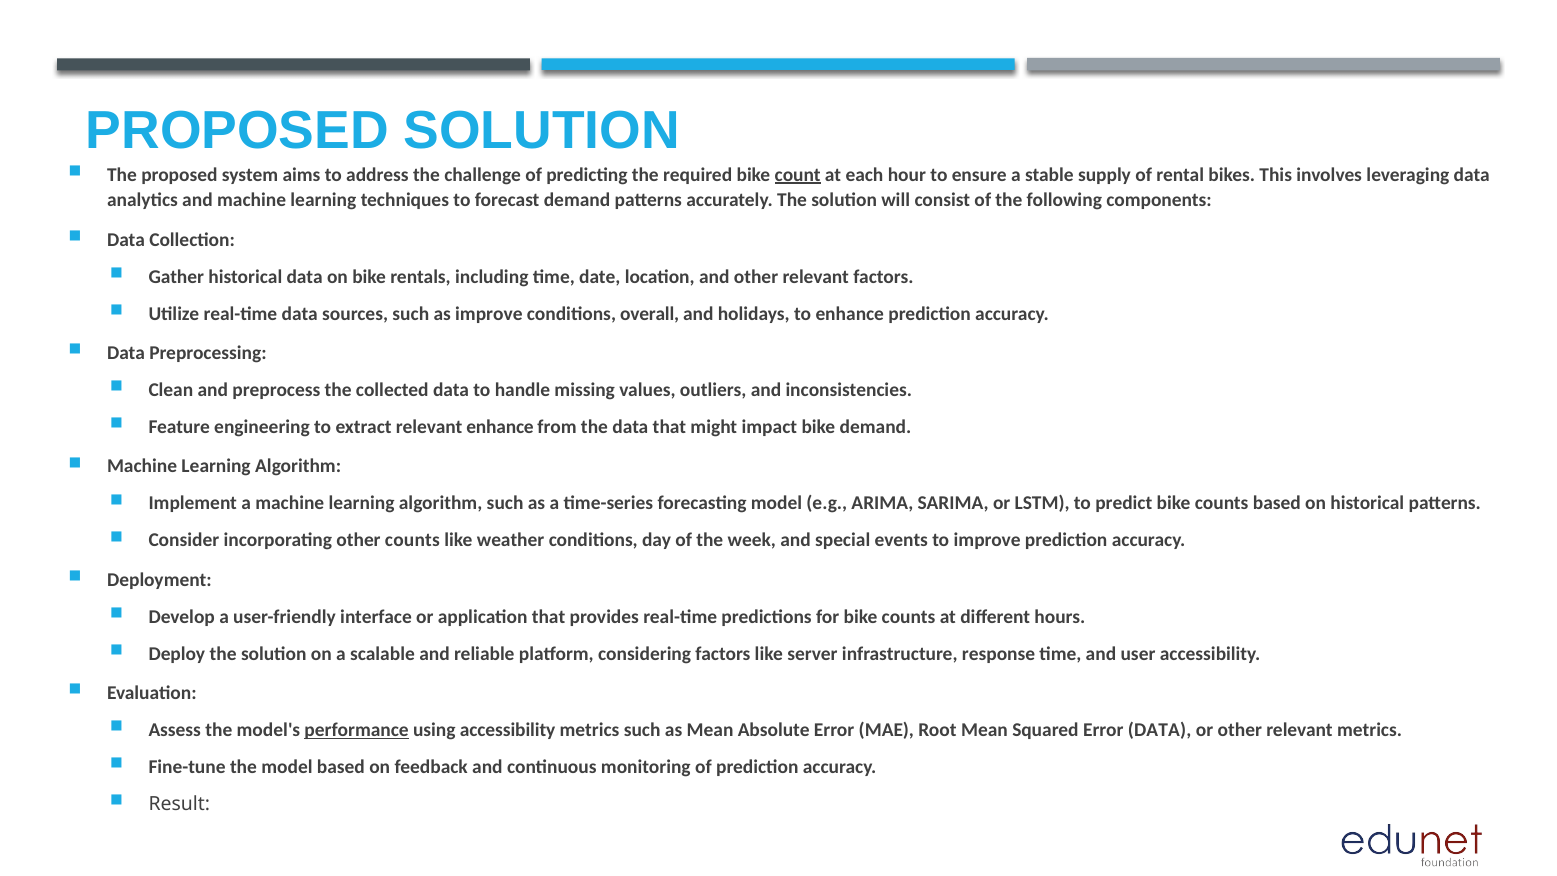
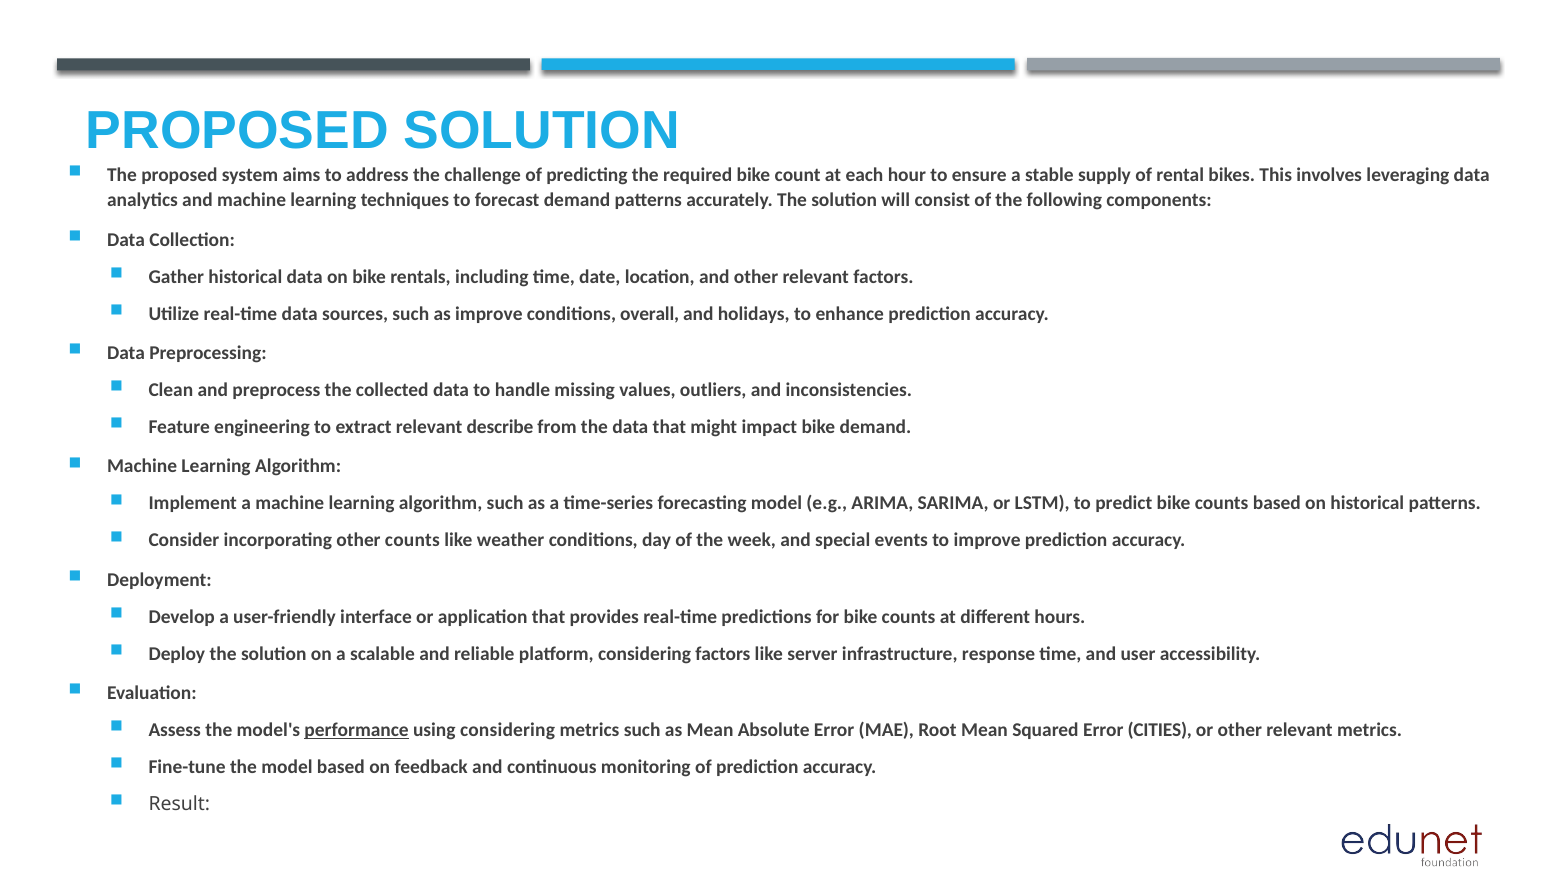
count underline: present -> none
relevant enhance: enhance -> describe
using accessibility: accessibility -> considering
Error DATA: DATA -> CITIES
